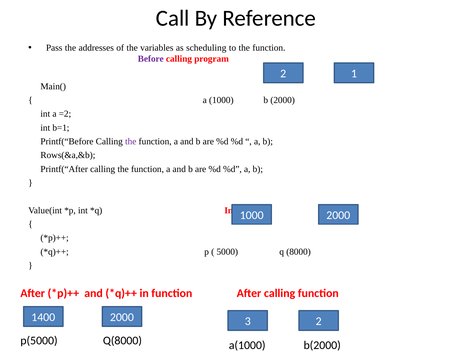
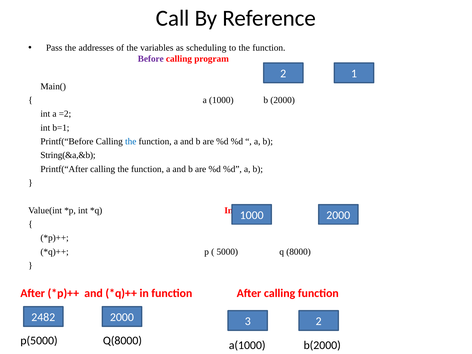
the at (131, 141) colour: purple -> blue
Rows(&a,&b: Rows(&a,&b -> String(&a,&b
1400: 1400 -> 2482
